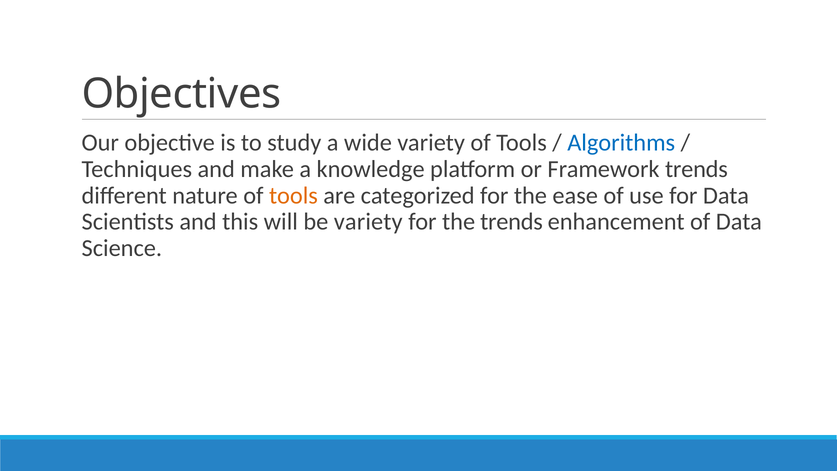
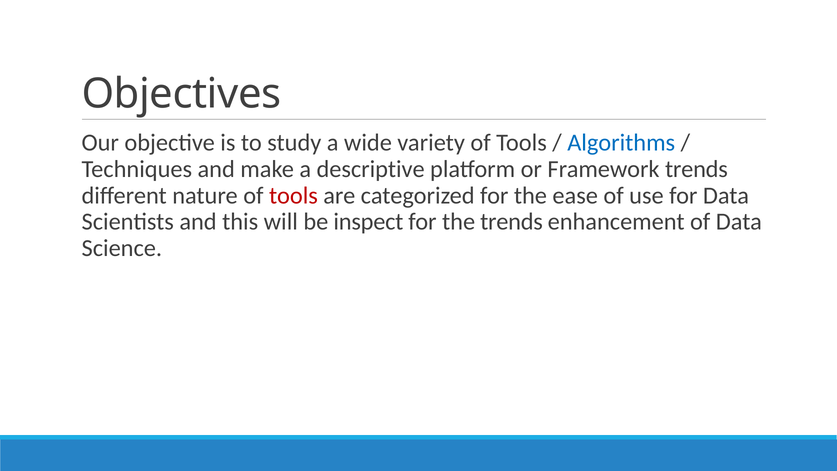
knowledge: knowledge -> descriptive
tools at (293, 195) colour: orange -> red
be variety: variety -> inspect
